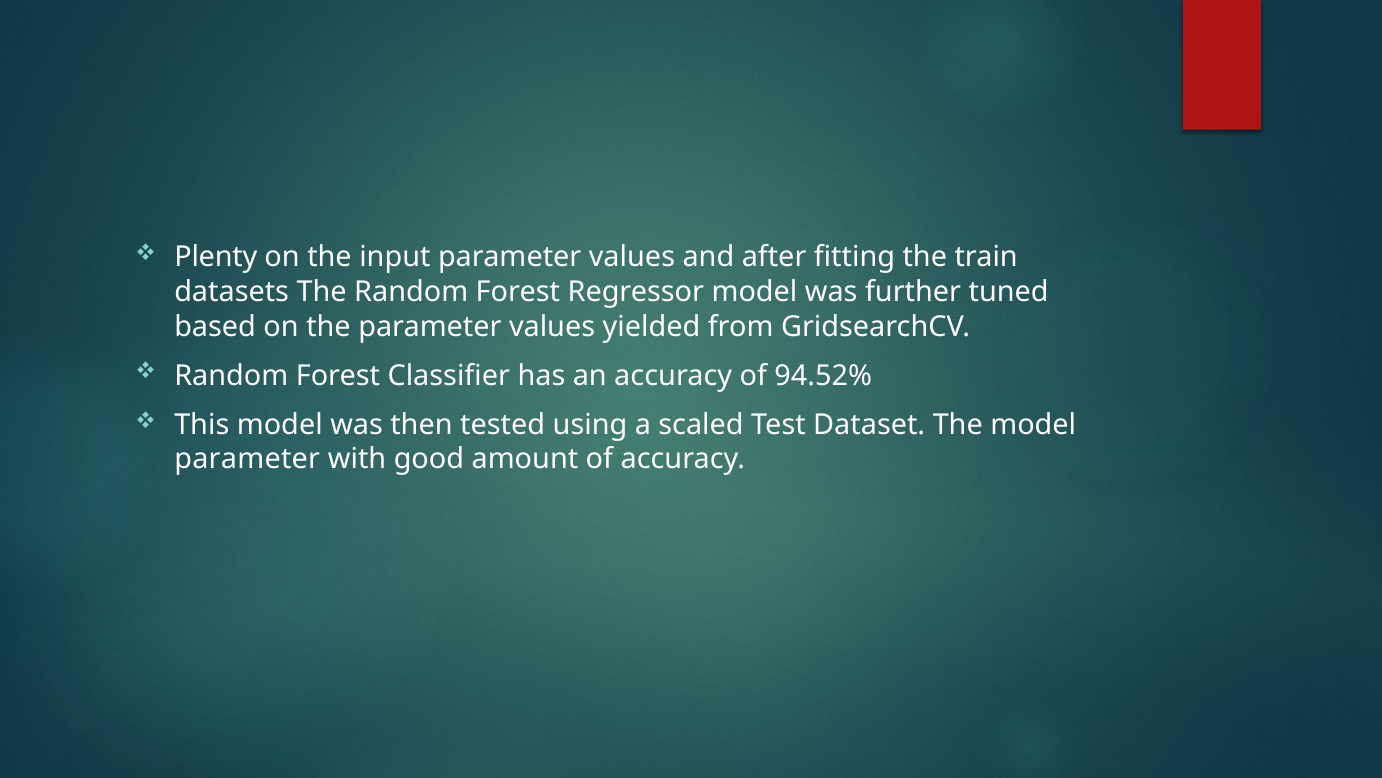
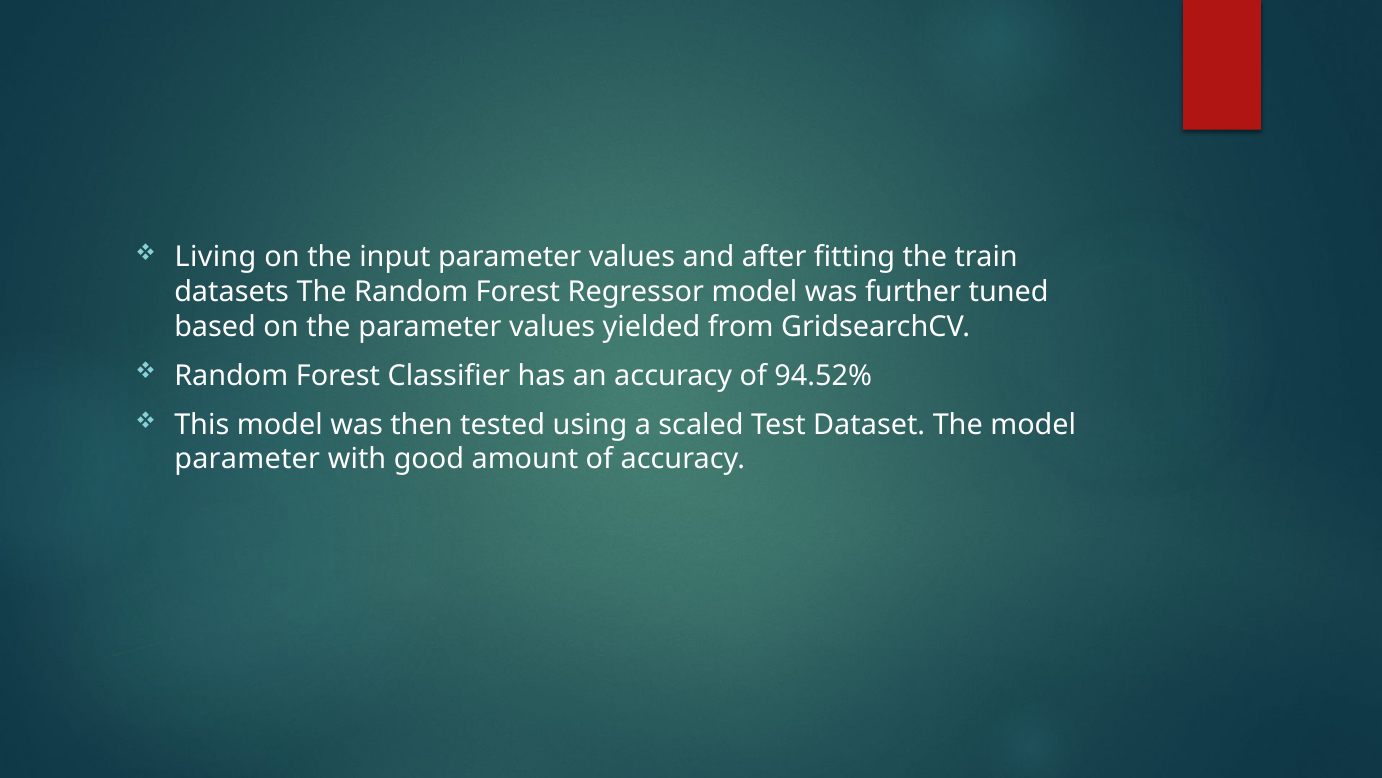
Plenty: Plenty -> Living
